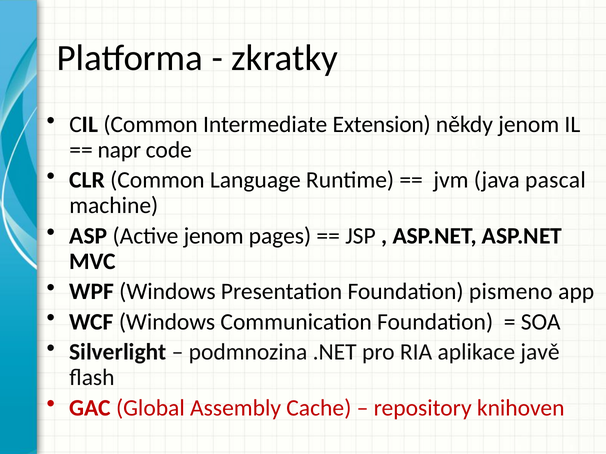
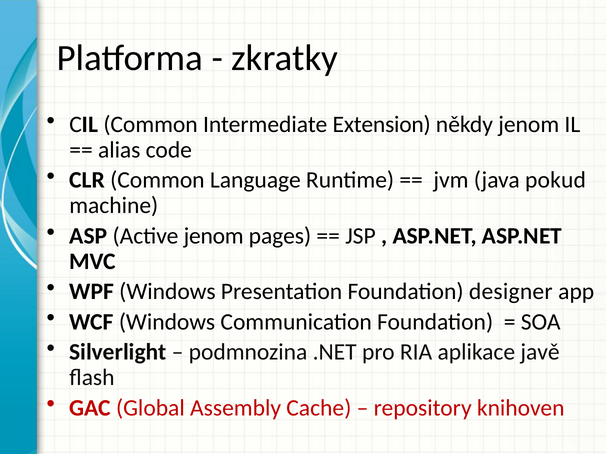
napr: napr -> alias
pascal: pascal -> pokud
pismeno: pismeno -> designer
